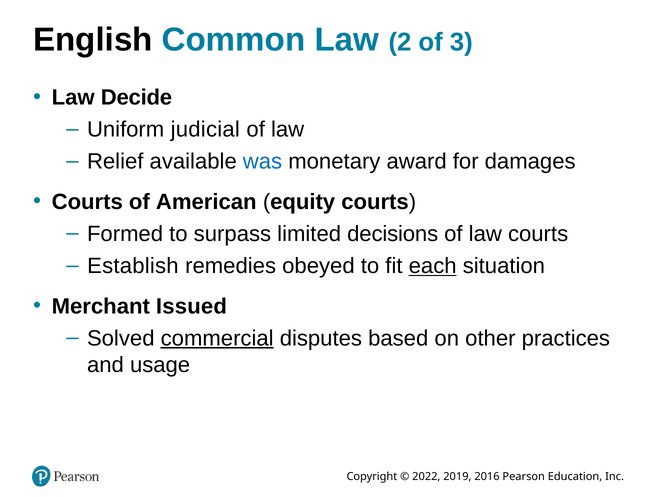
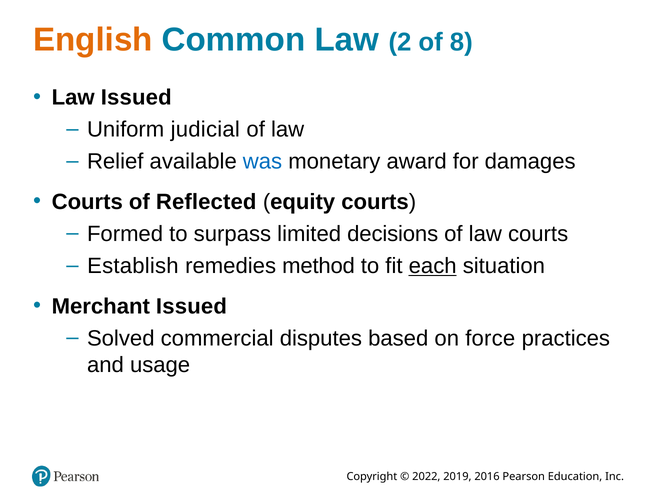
English colour: black -> orange
3: 3 -> 8
Law Decide: Decide -> Issued
American: American -> Reflected
obeyed: obeyed -> method
commercial underline: present -> none
other: other -> force
